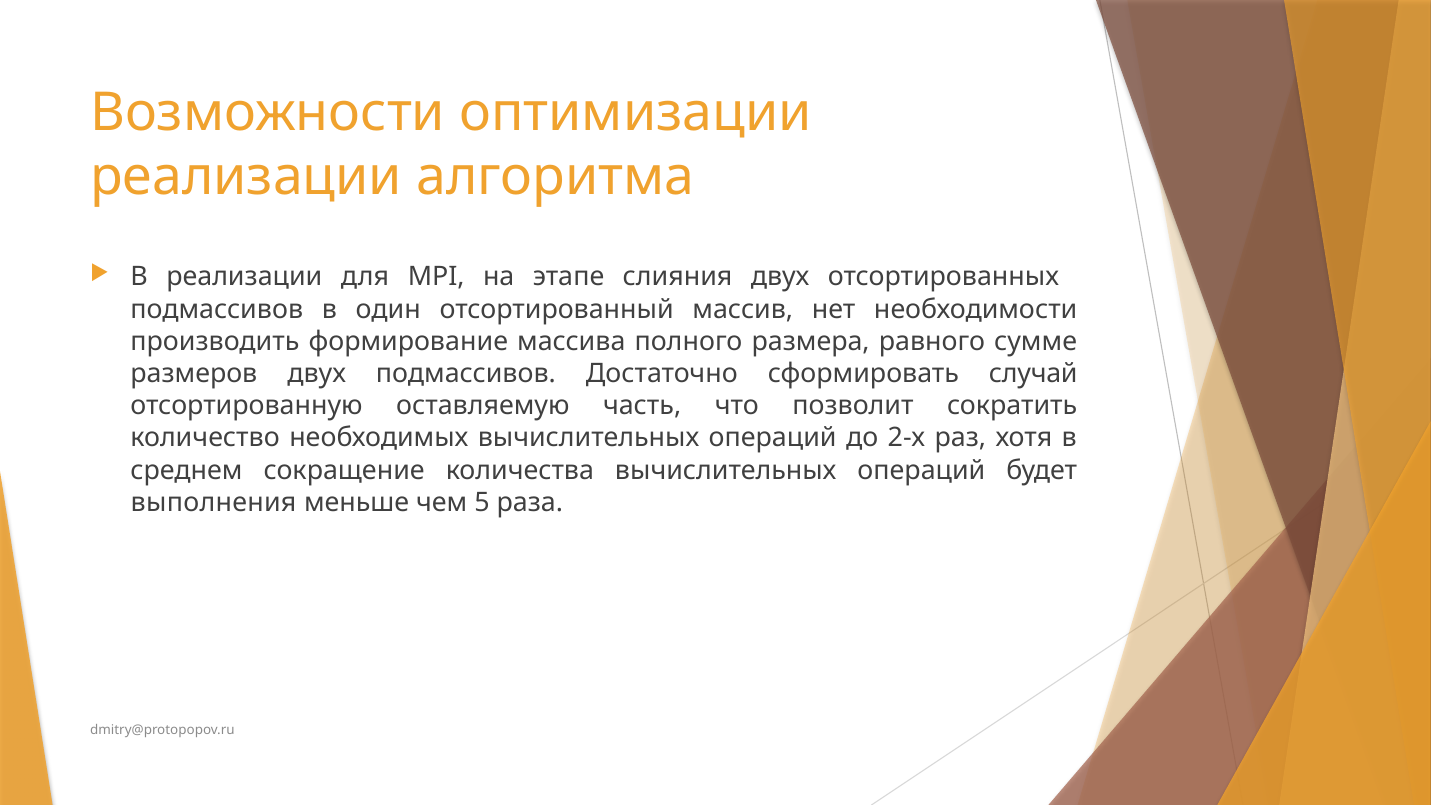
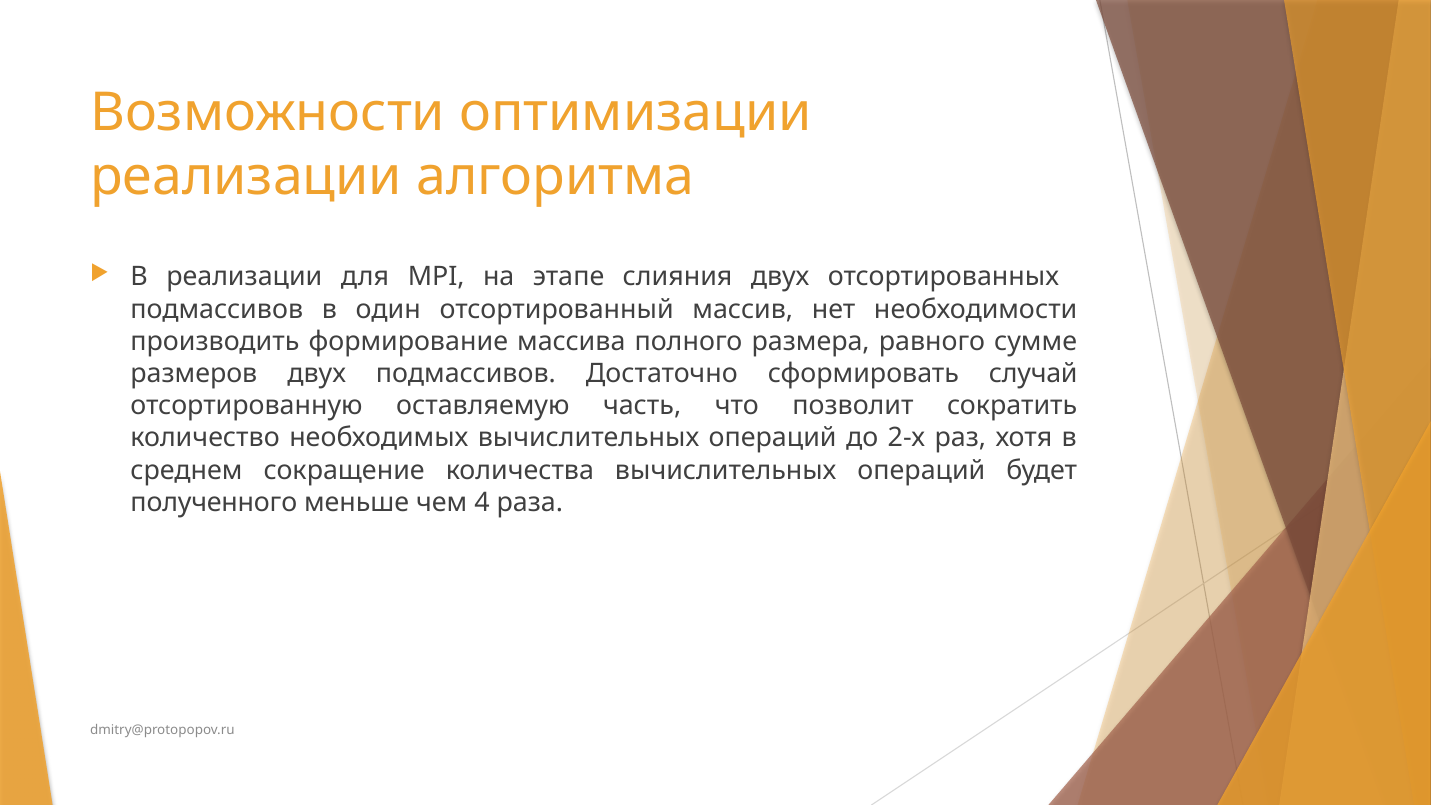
выполнения: выполнения -> полученного
5: 5 -> 4
